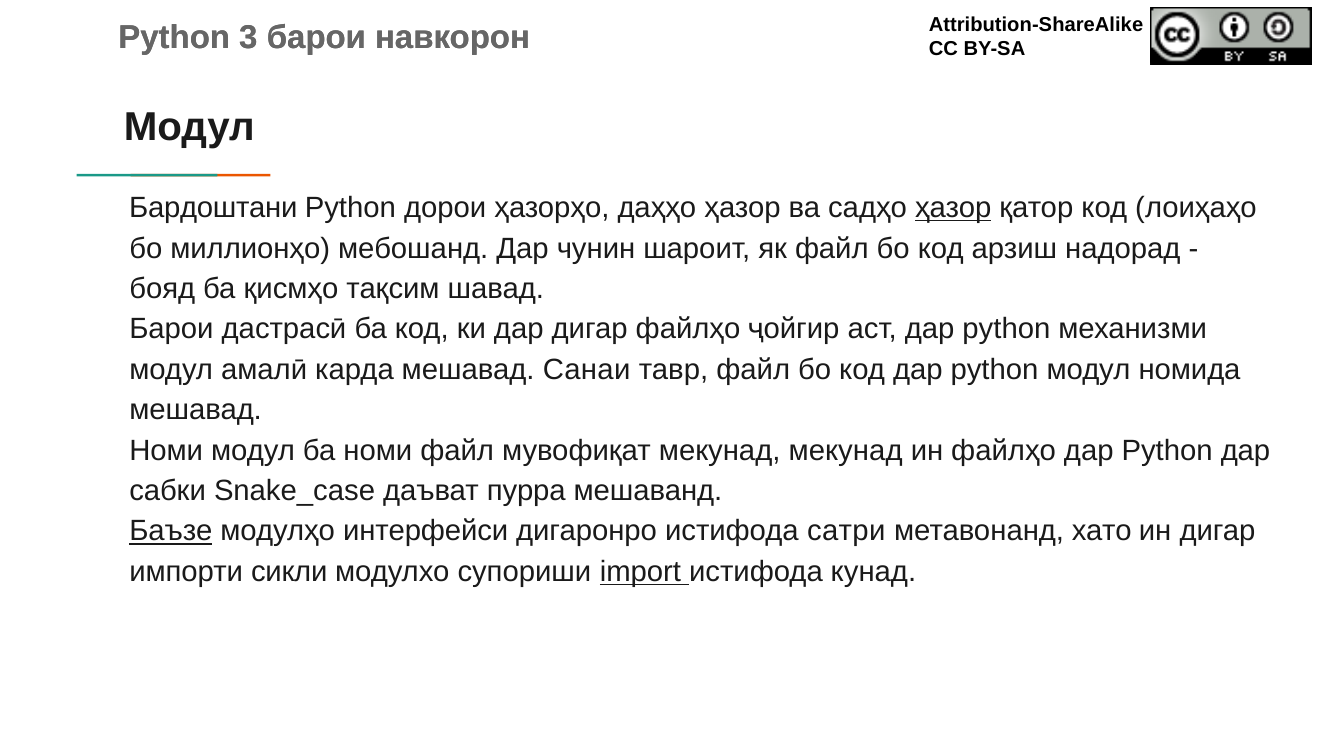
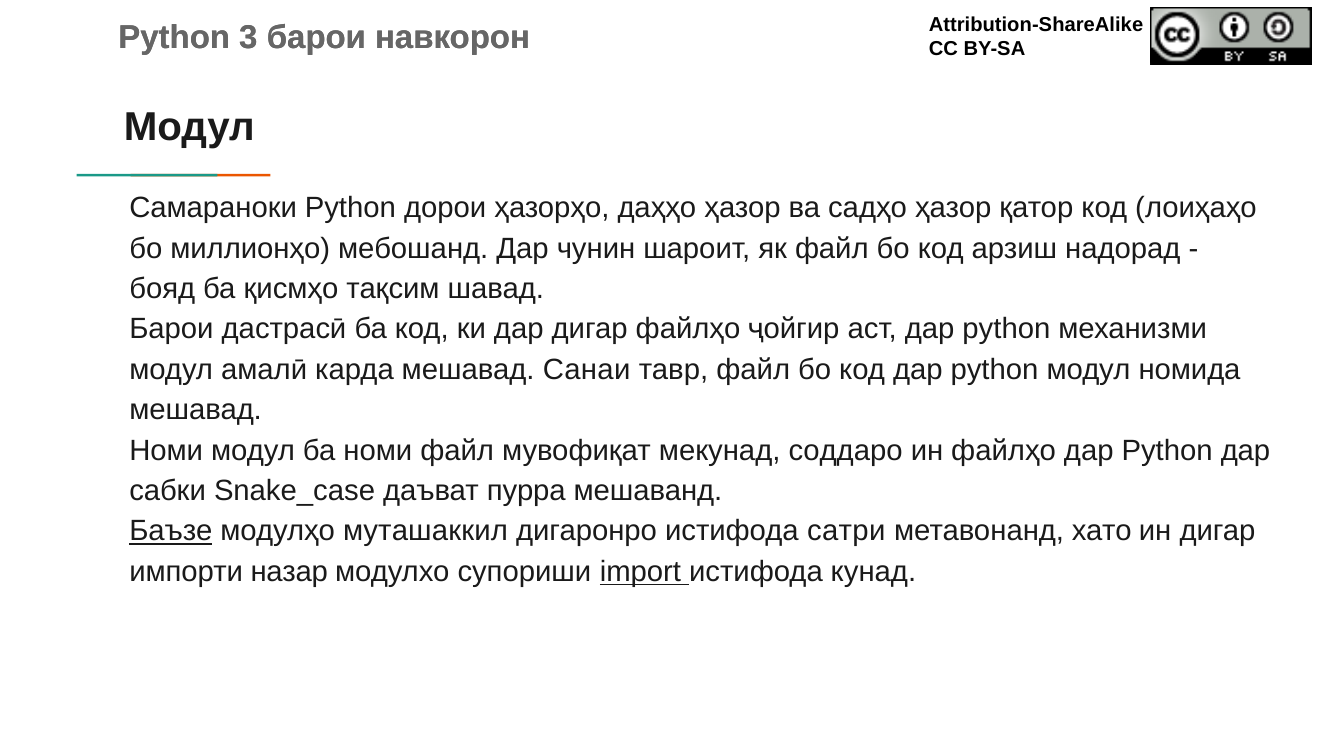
Бардоштани: Бардоштани -> Самараноки
ҳазор at (953, 208) underline: present -> none
мекунад мекунад: мекунад -> соддаро
интерфейси: интерфейси -> муташаккил
сикли: сикли -> назар
